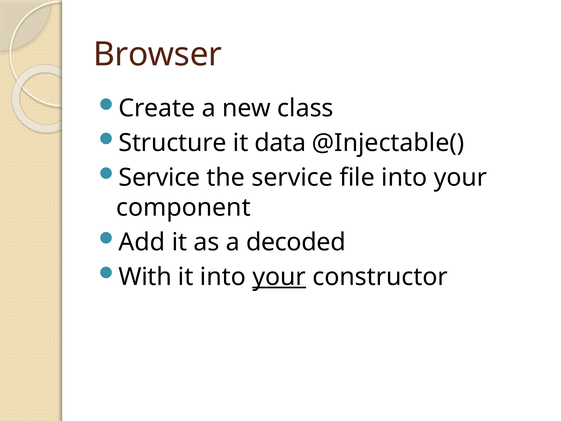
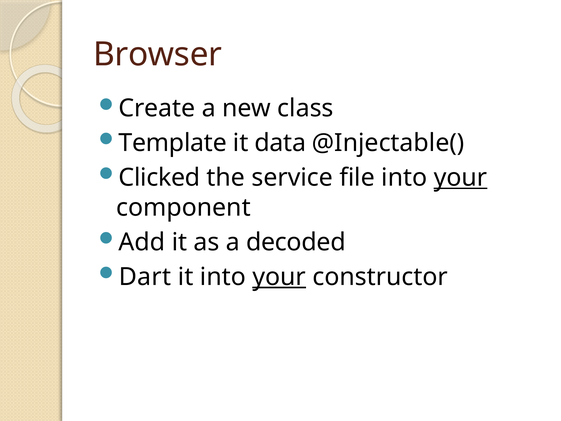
Structure: Structure -> Template
Service at (159, 178): Service -> Clicked
your at (460, 178) underline: none -> present
With: With -> Dart
